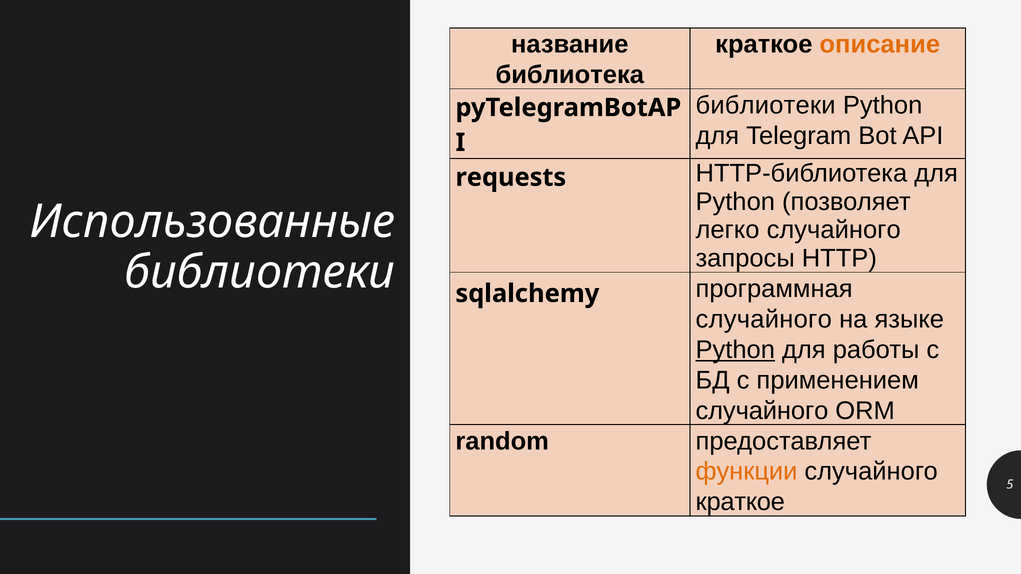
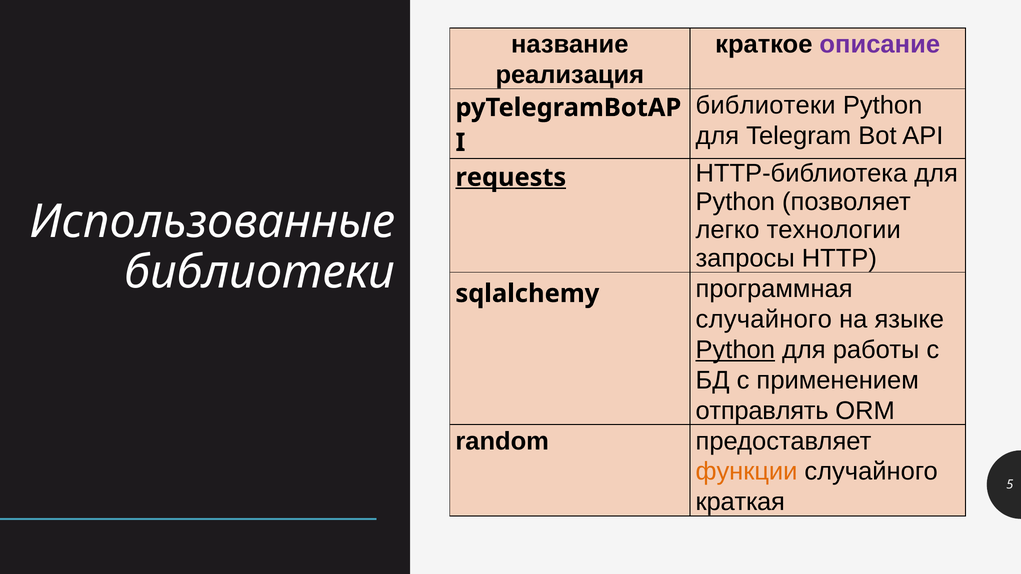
описание colour: orange -> purple
библиотека: библиотека -> реализация
requests underline: none -> present
легко случайного: случайного -> технологии
случайного at (762, 411): случайного -> отправлять
краткое at (740, 502): краткое -> краткая
